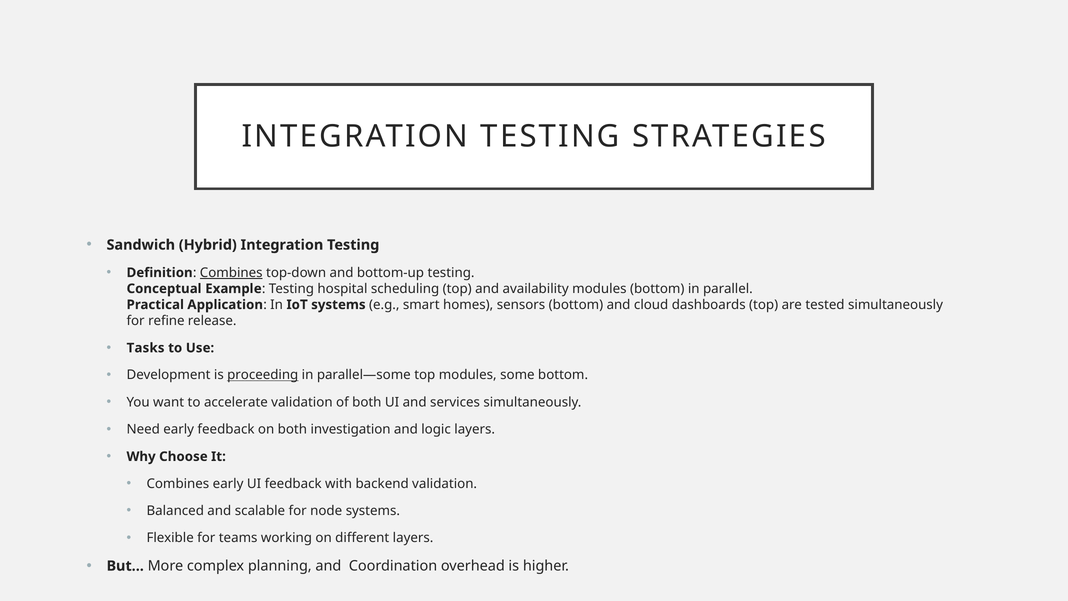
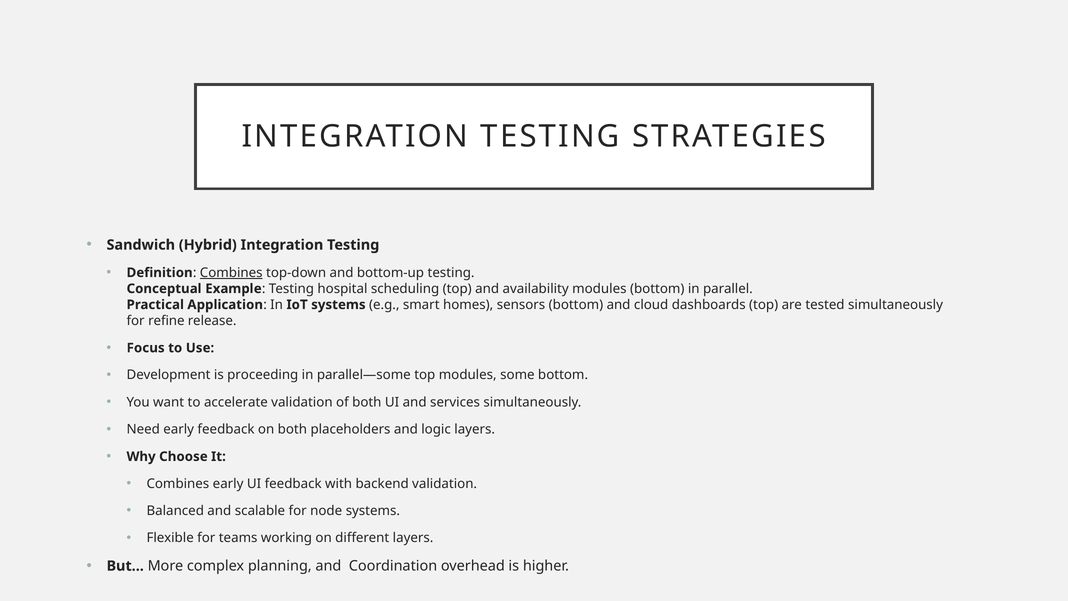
Tasks: Tasks -> Focus
proceeding underline: present -> none
investigation: investigation -> placeholders
